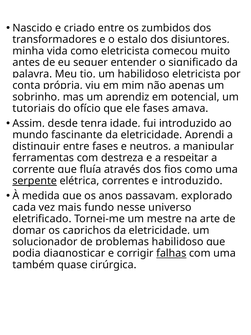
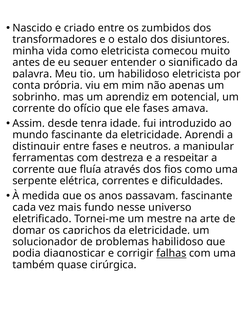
tutoriais at (34, 108): tutoriais -> corrente
serpente underline: present -> none
e introduzido: introduzido -> dificuldades
explorado at (207, 196): explorado -> fascinante
